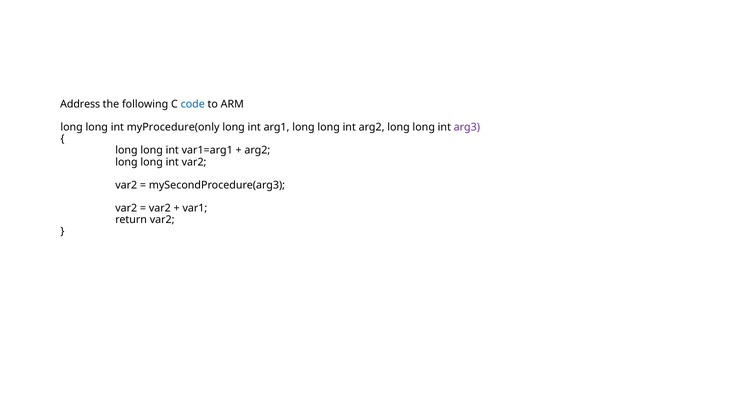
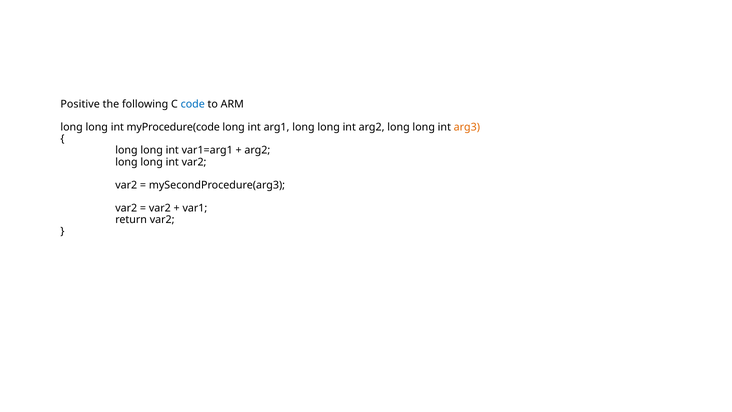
Address: Address -> Positive
myProcedure(only: myProcedure(only -> myProcedure(code
arg3 colour: purple -> orange
